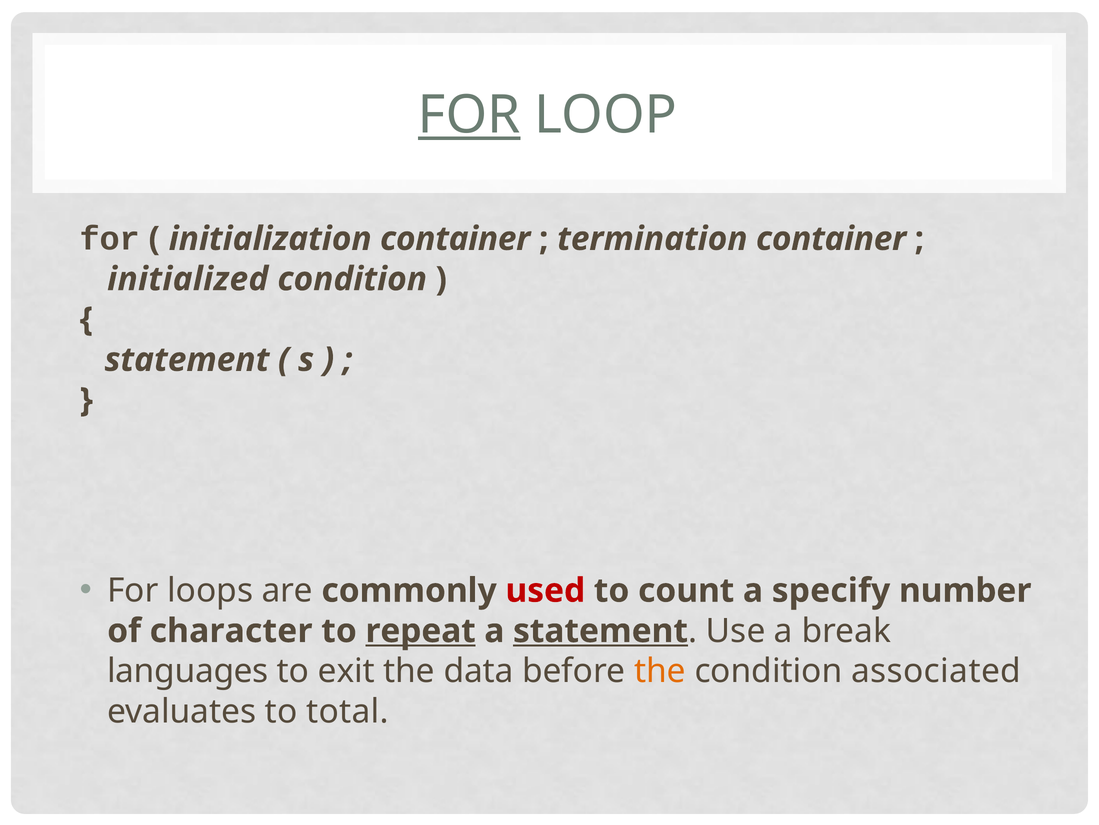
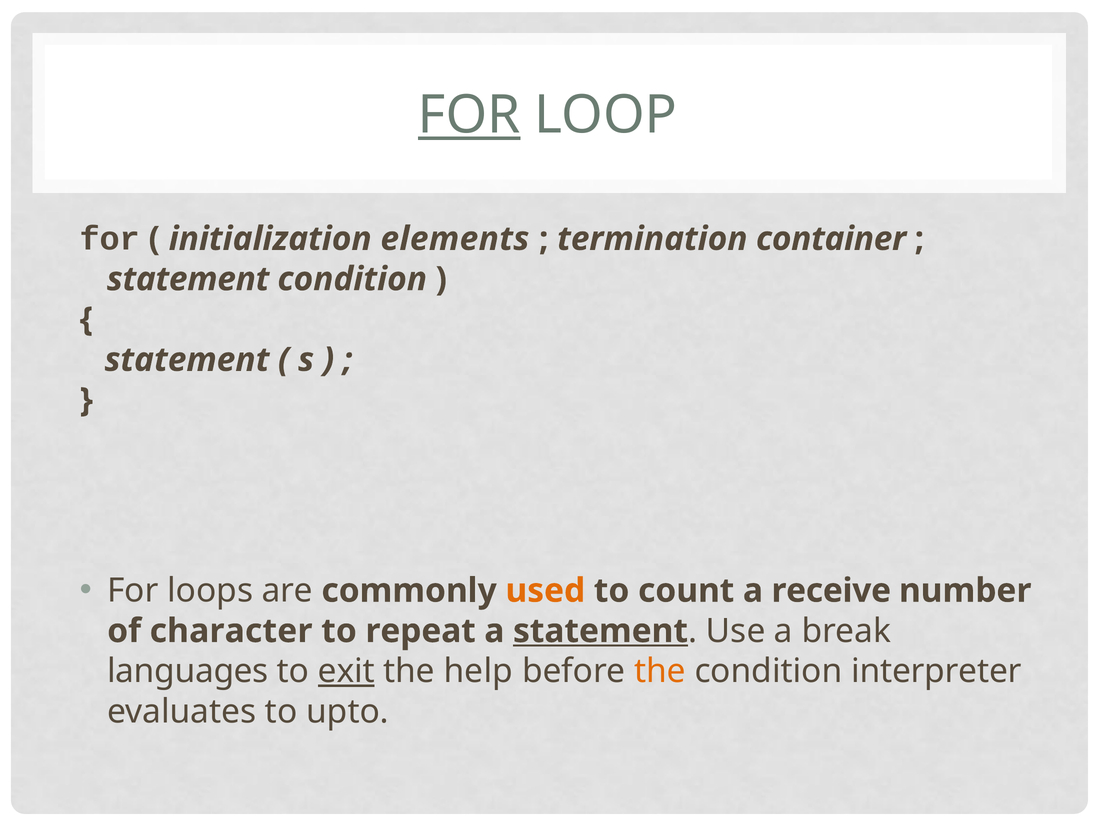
initialization container: container -> elements
initialized at (188, 279): initialized -> statement
used colour: red -> orange
specify: specify -> receive
repeat underline: present -> none
exit underline: none -> present
data: data -> help
associated: associated -> interpreter
total: total -> upto
